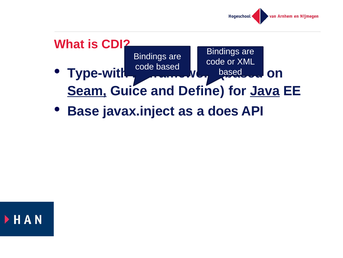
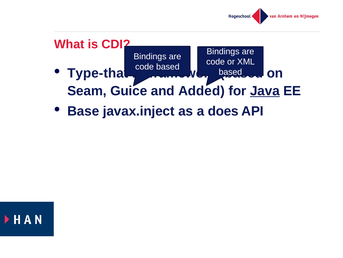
Type-with: Type-with -> Type-that
Seam underline: present -> none
Define: Define -> Added
